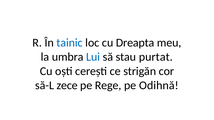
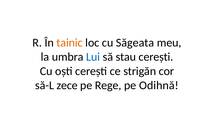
tainic colour: blue -> orange
Dreapta: Dreapta -> Săgeata
stau purtat: purtat -> cerești
